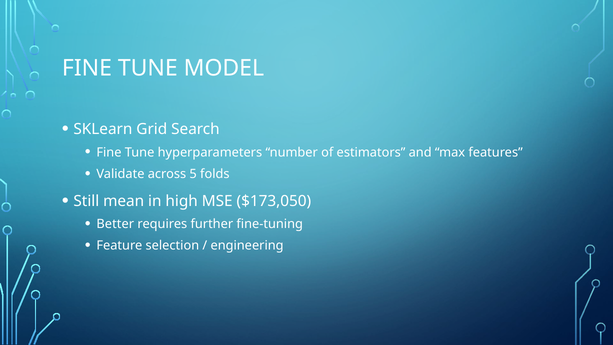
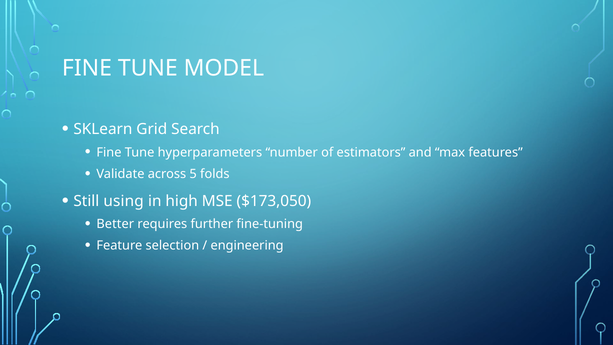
mean: mean -> using
